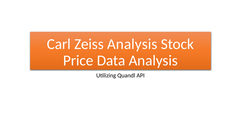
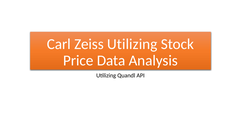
Zeiss Analysis: Analysis -> Utilizing
